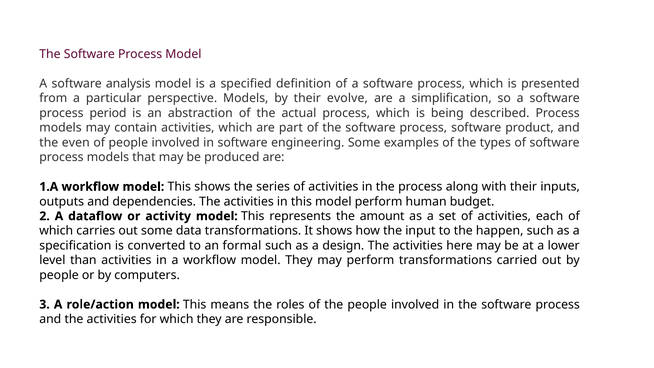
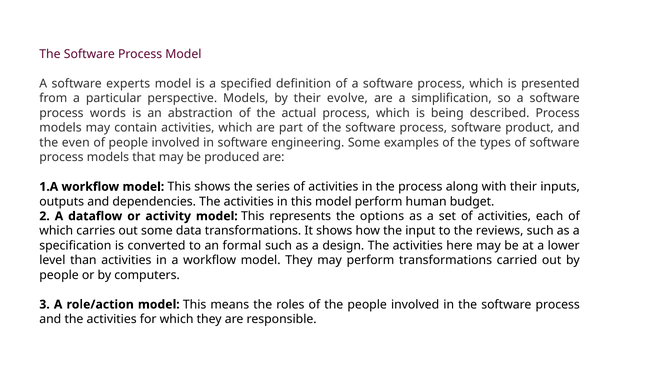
analysis: analysis -> experts
period: period -> words
amount: amount -> options
happen: happen -> reviews
